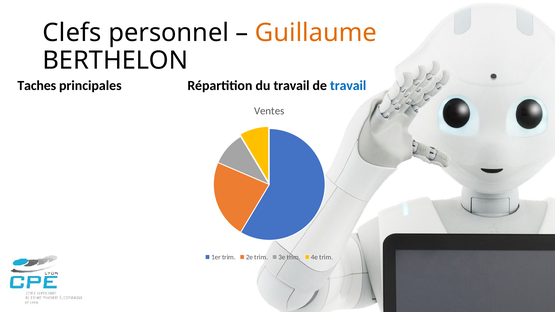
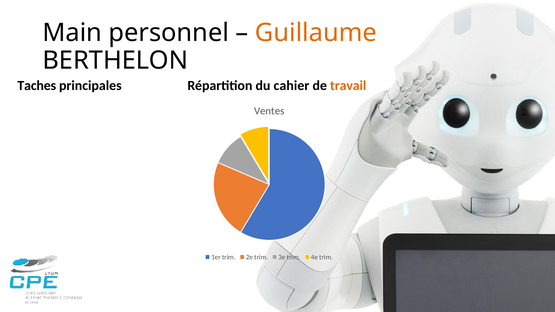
Clefs: Clefs -> Main
du travail: travail -> cahier
travail at (348, 86) colour: blue -> orange
